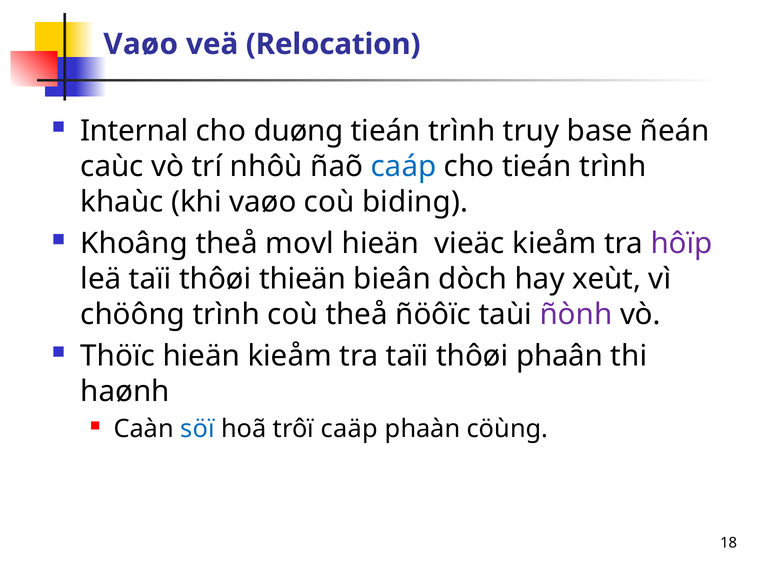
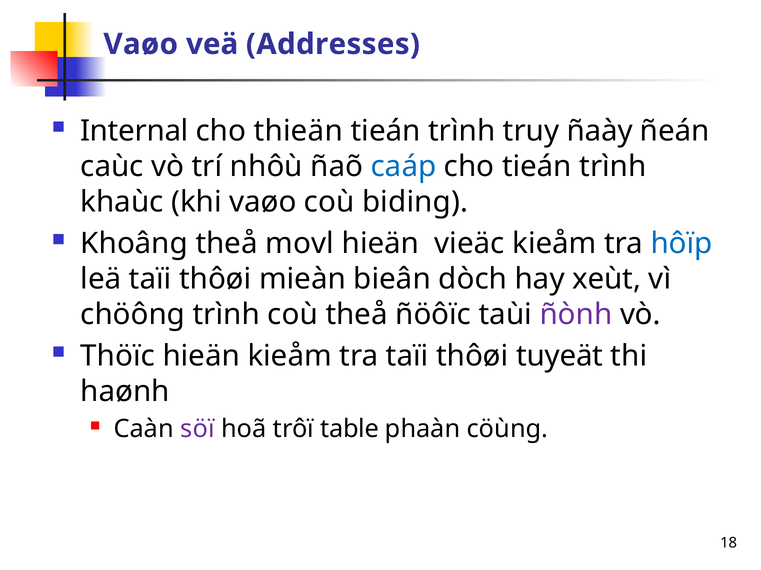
Relocation: Relocation -> Addresses
duøng: duøng -> thieän
base: base -> ñaày
hôïp colour: purple -> blue
thieän: thieän -> mieàn
phaân: phaân -> tuyeät
söï colour: blue -> purple
caäp: caäp -> table
